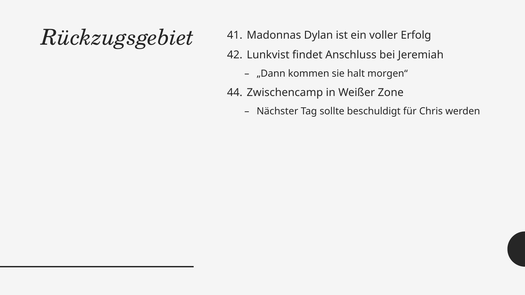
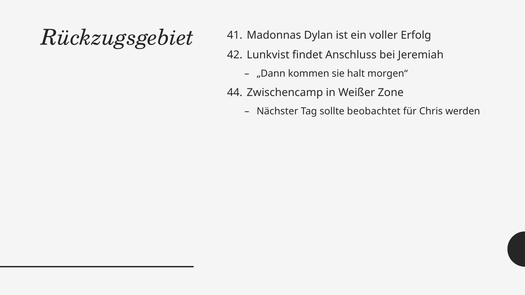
beschuldigt: beschuldigt -> beobachtet
